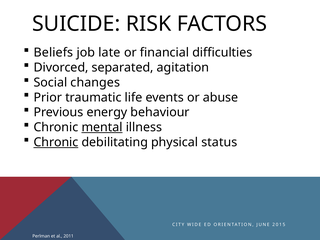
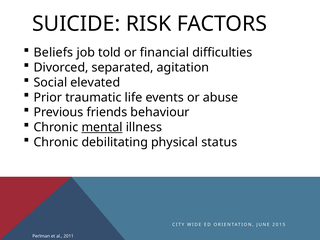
late: late -> told
changes: changes -> elevated
energy: energy -> friends
Chronic at (56, 142) underline: present -> none
